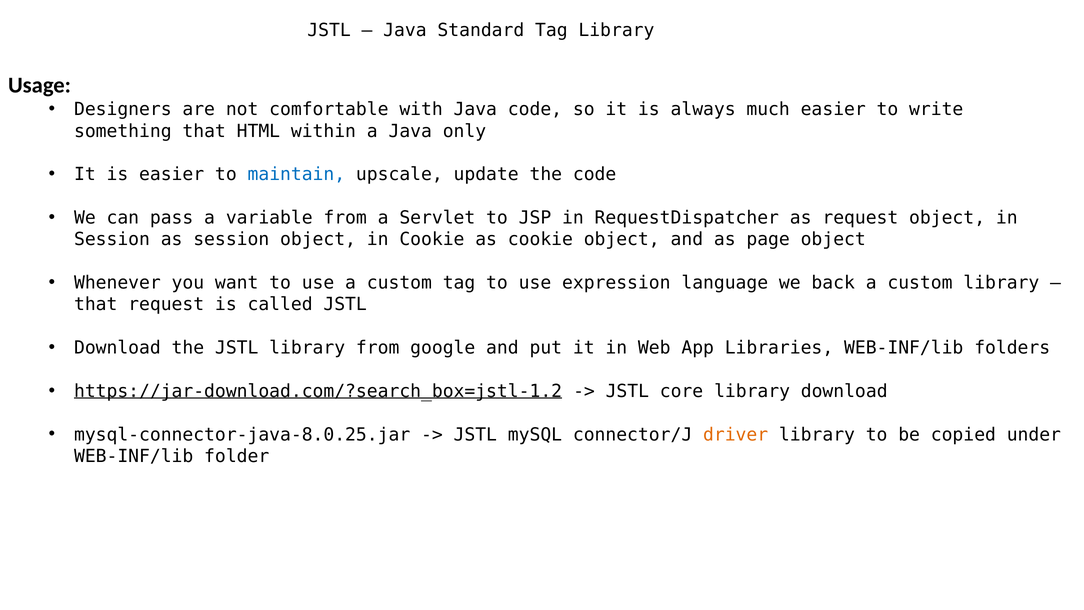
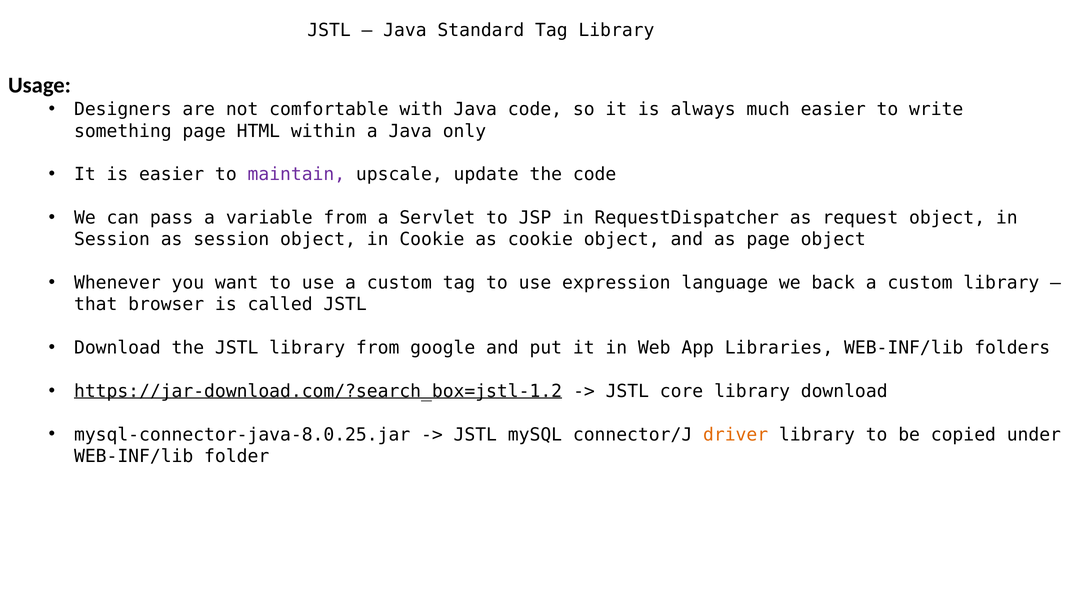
something that: that -> page
maintain colour: blue -> purple
that request: request -> browser
